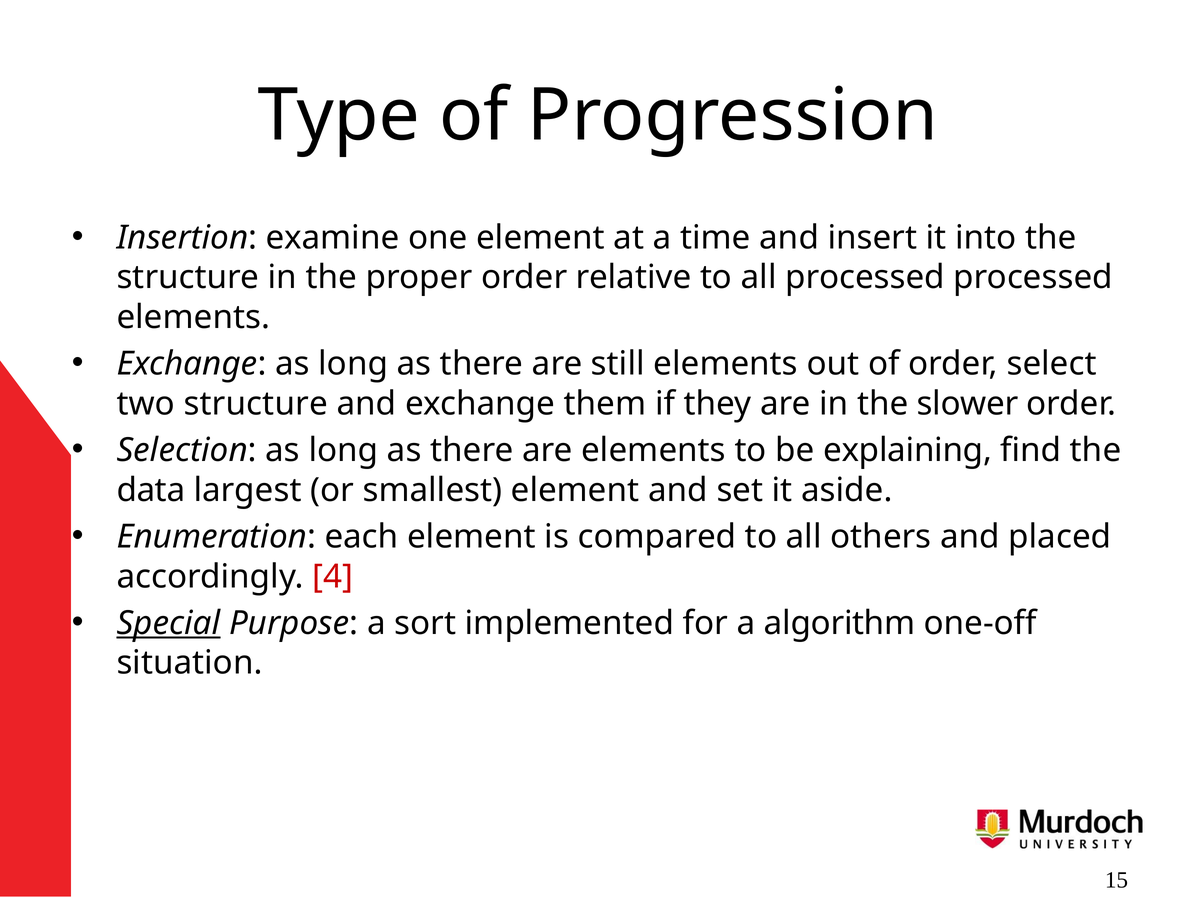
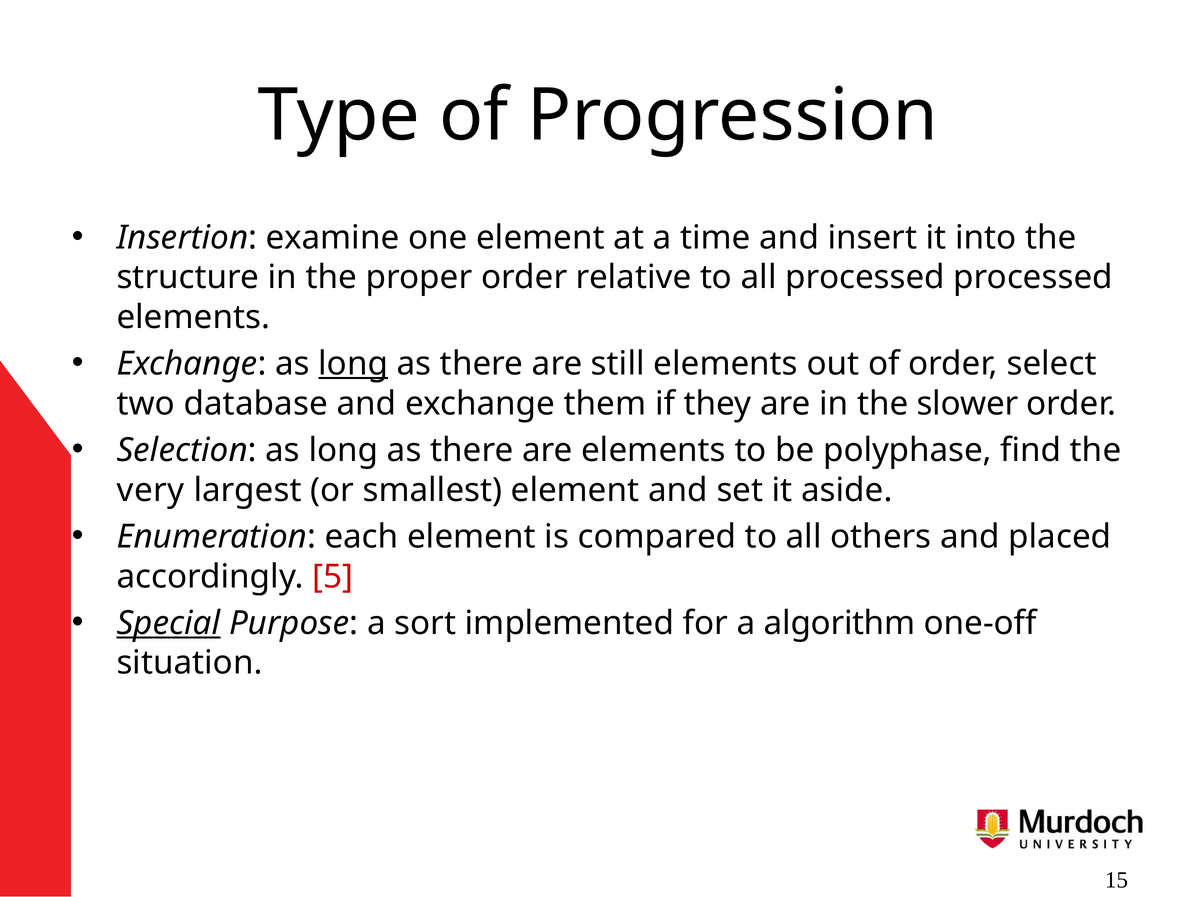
long at (353, 364) underline: none -> present
two structure: structure -> database
explaining: explaining -> polyphase
data: data -> very
4: 4 -> 5
